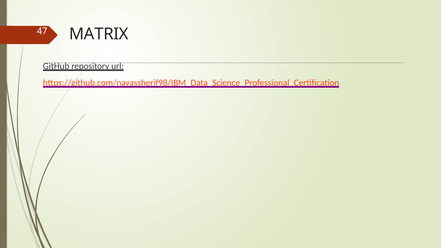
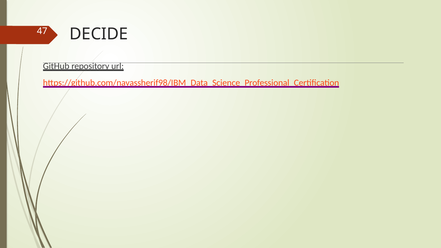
MATRIX: MATRIX -> DECIDE
